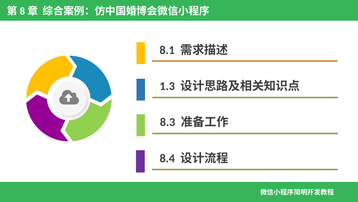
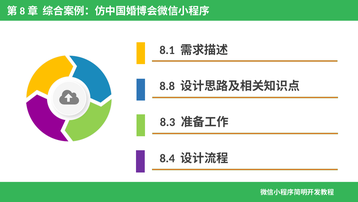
1.3: 1.3 -> 8.8
